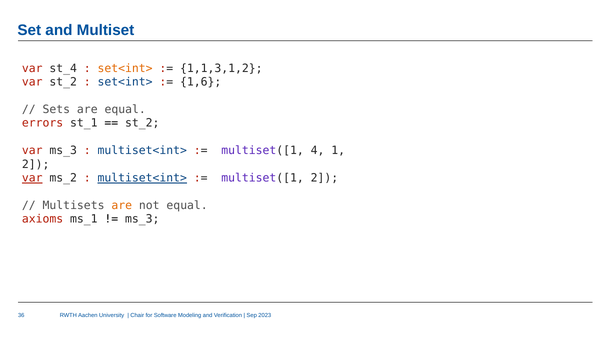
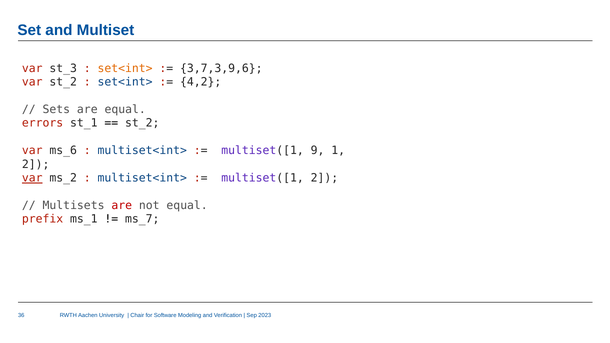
st_4: st_4 -> st_3
1,1,3,1,2: 1,1,3,1,2 -> 3,7,3,9,6
1,6: 1,6 -> 4,2
var ms_3: ms_3 -> ms_6
4: 4 -> 9
multiset<int> at (142, 178) underline: present -> none
are at (122, 206) colour: orange -> red
axioms: axioms -> prefix
ms_3 at (142, 219): ms_3 -> ms_7
